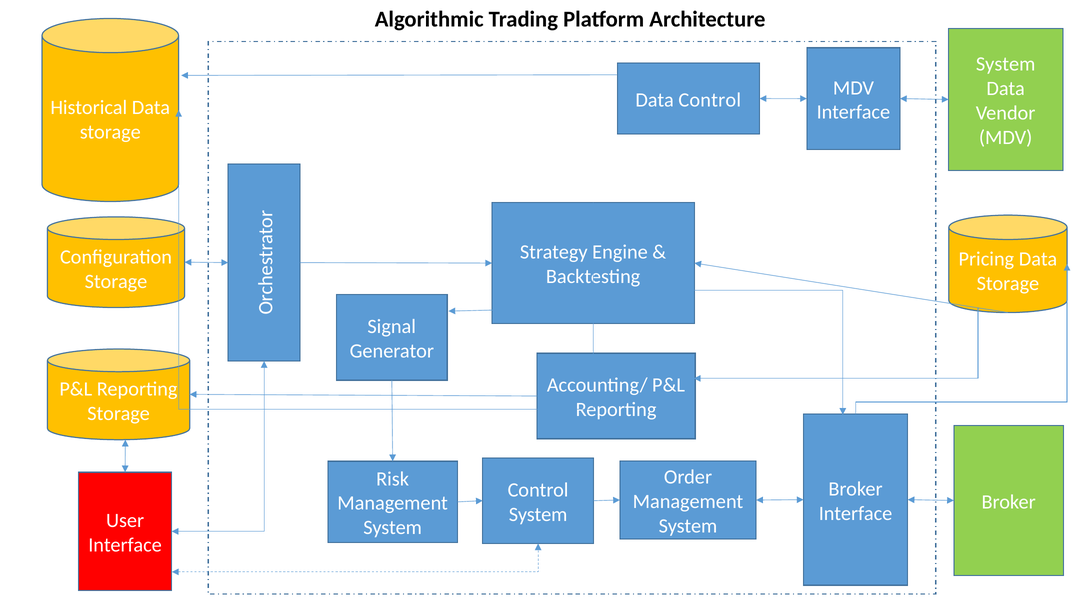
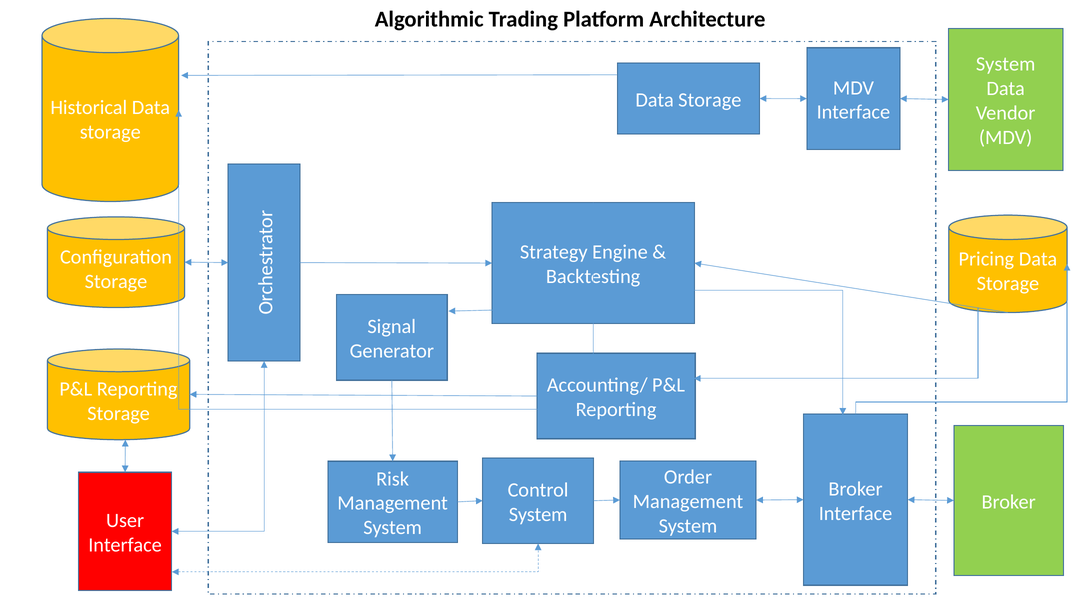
Control at (710, 100): Control -> Storage
